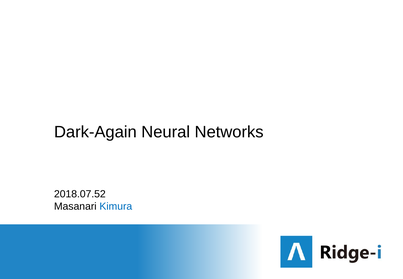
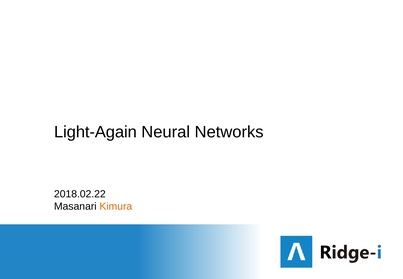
Dark-Again: Dark-Again -> Light-Again
2018.07.52: 2018.07.52 -> 2018.02.22
Kimura colour: blue -> orange
